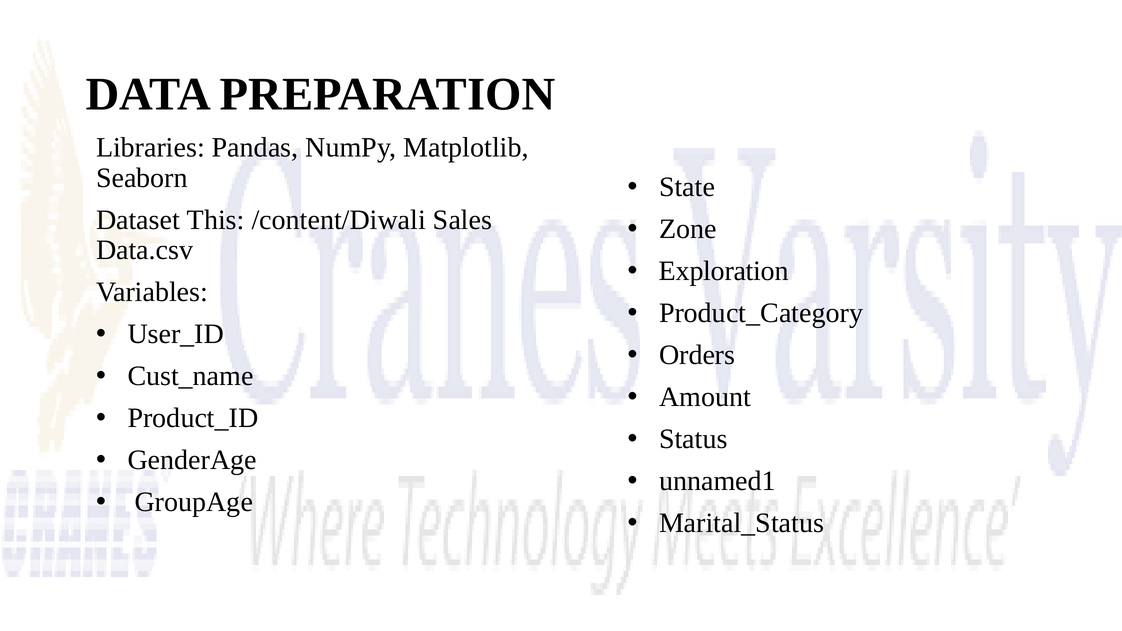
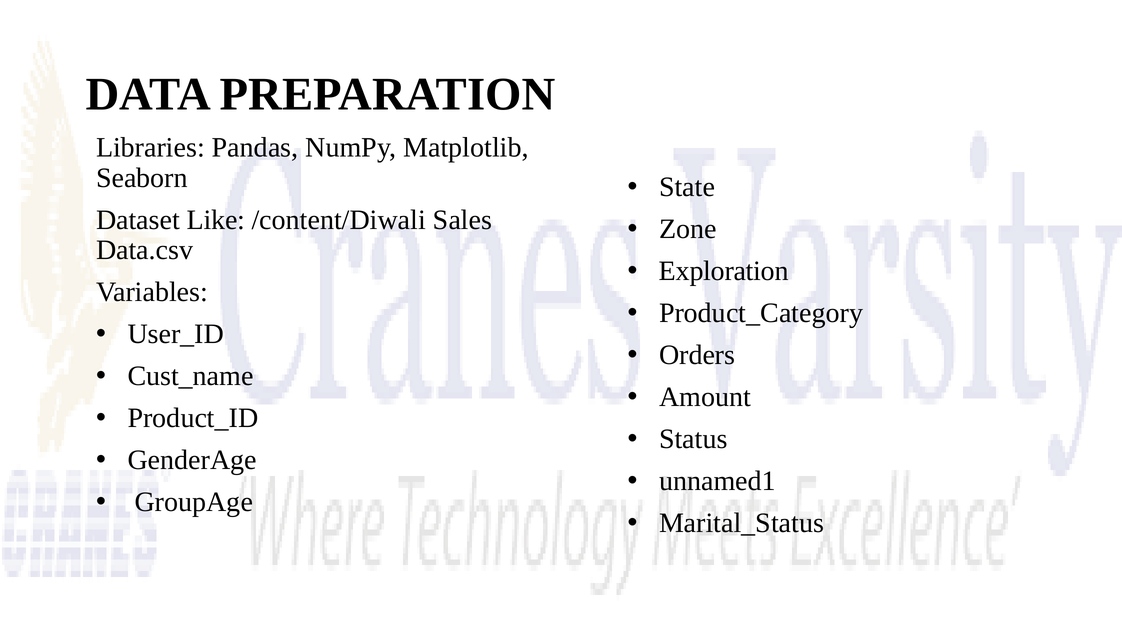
This: This -> Like
